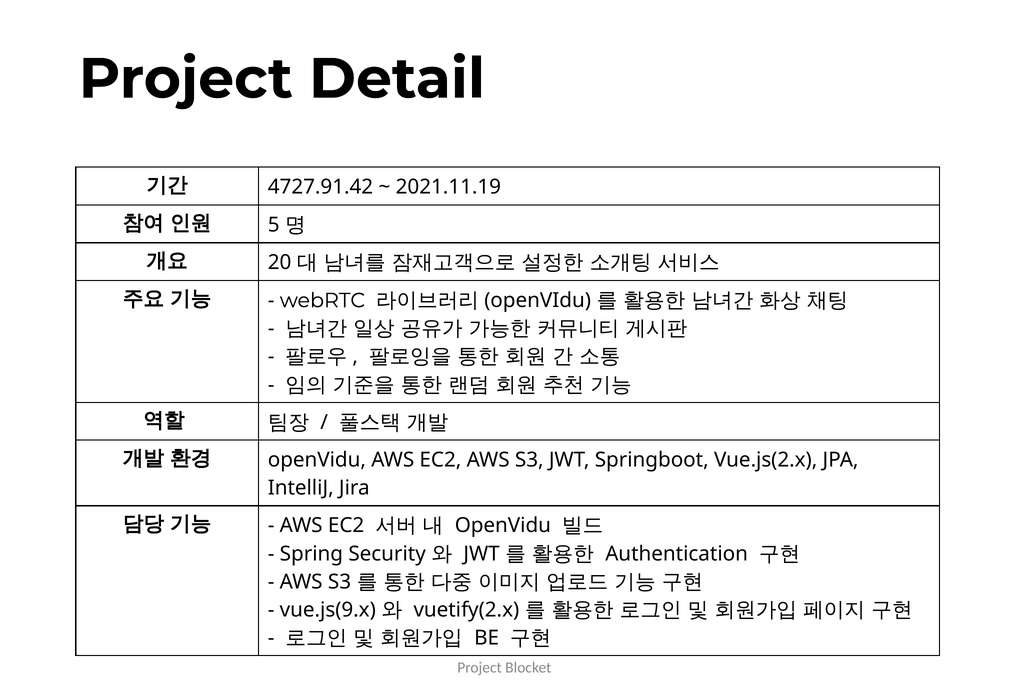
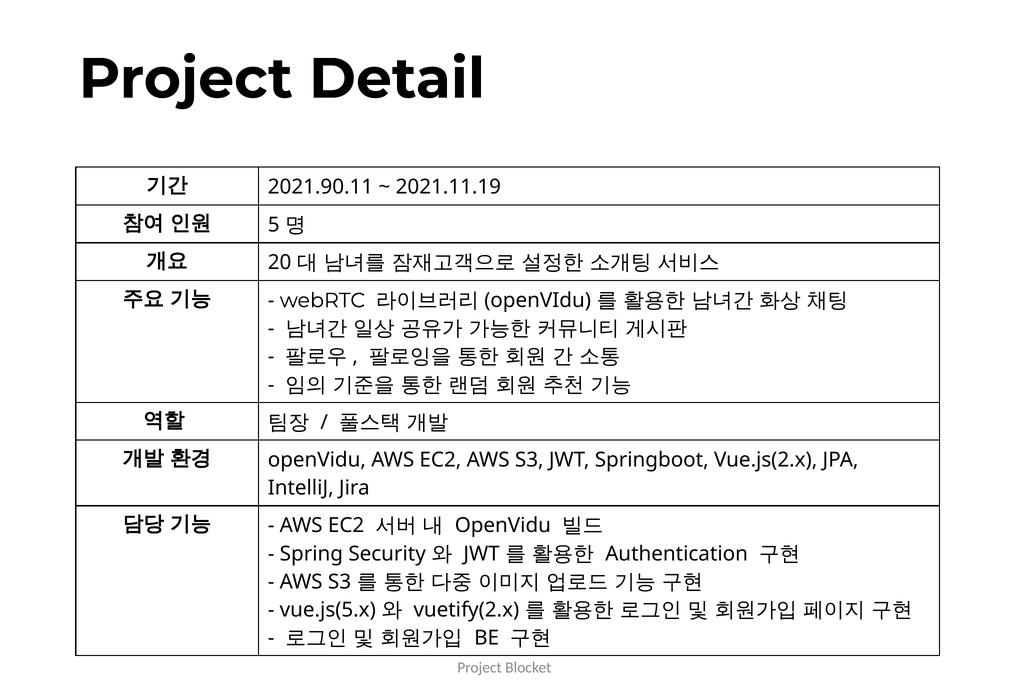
4727.91.42: 4727.91.42 -> 2021.90.11
vue.js(9.x: vue.js(9.x -> vue.js(5.x
